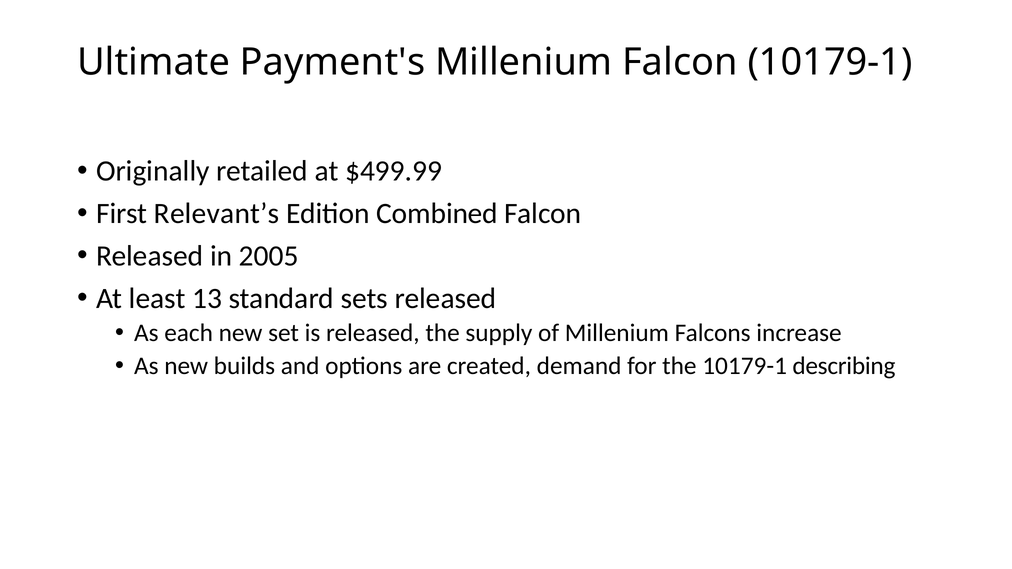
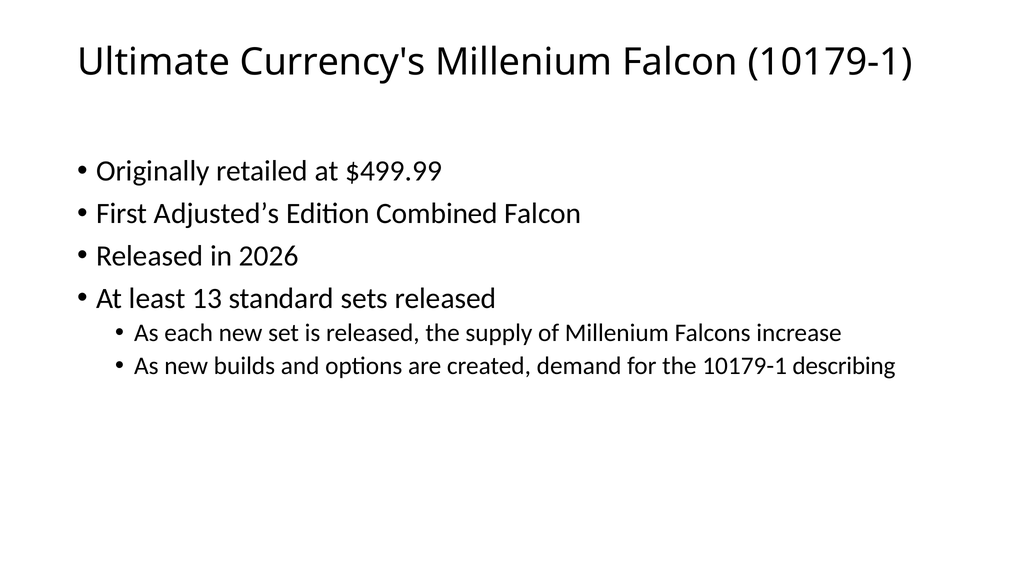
Payment's: Payment's -> Currency's
Relevant’s: Relevant’s -> Adjusted’s
2005: 2005 -> 2026
